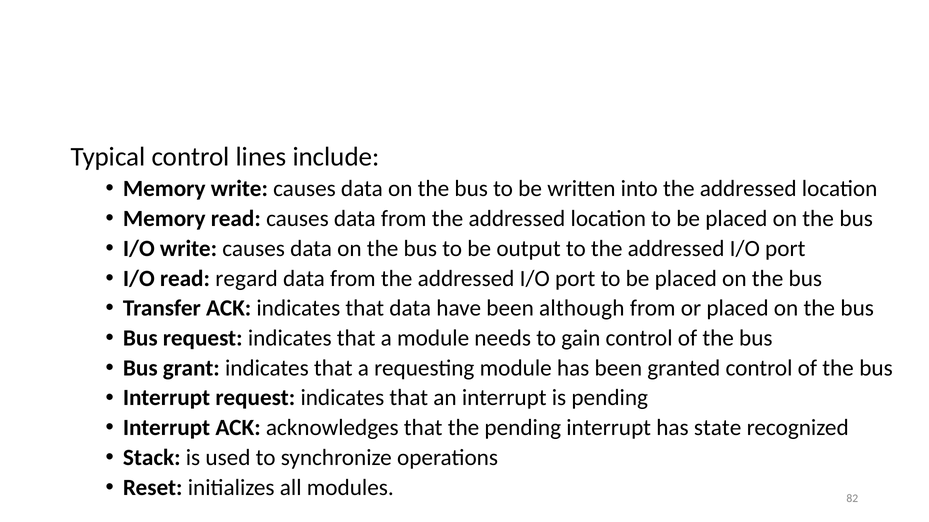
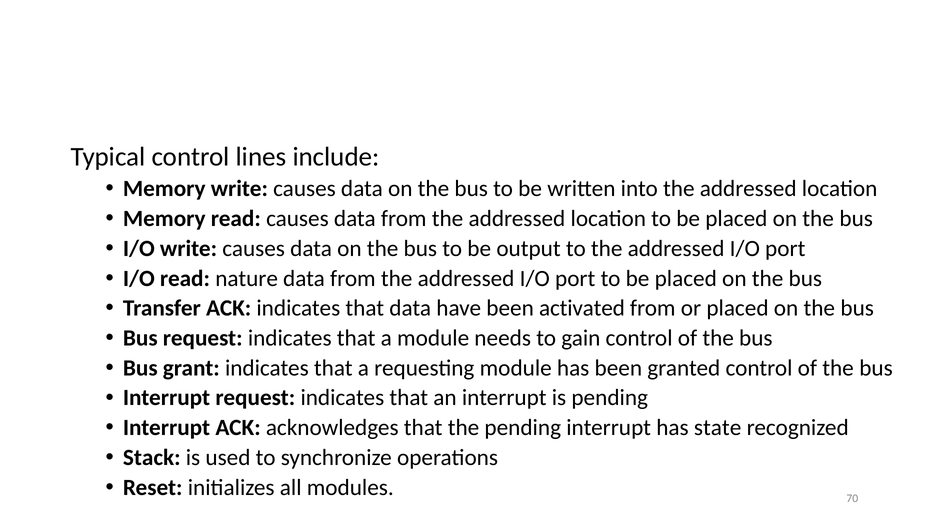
regard: regard -> nature
although: although -> activated
82: 82 -> 70
